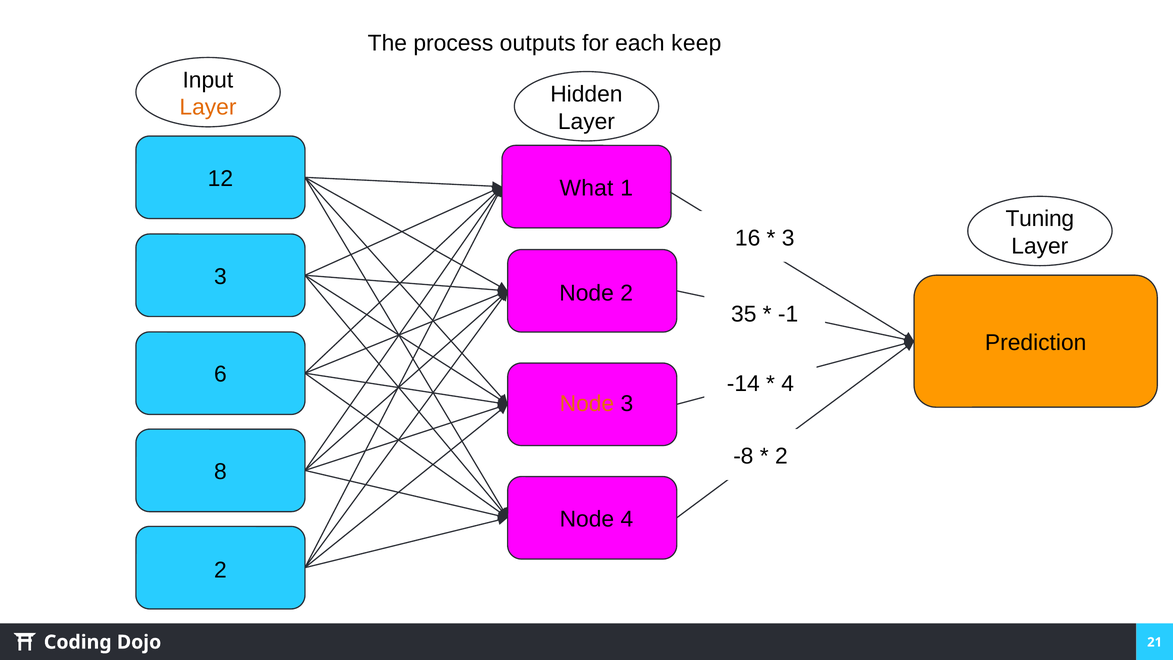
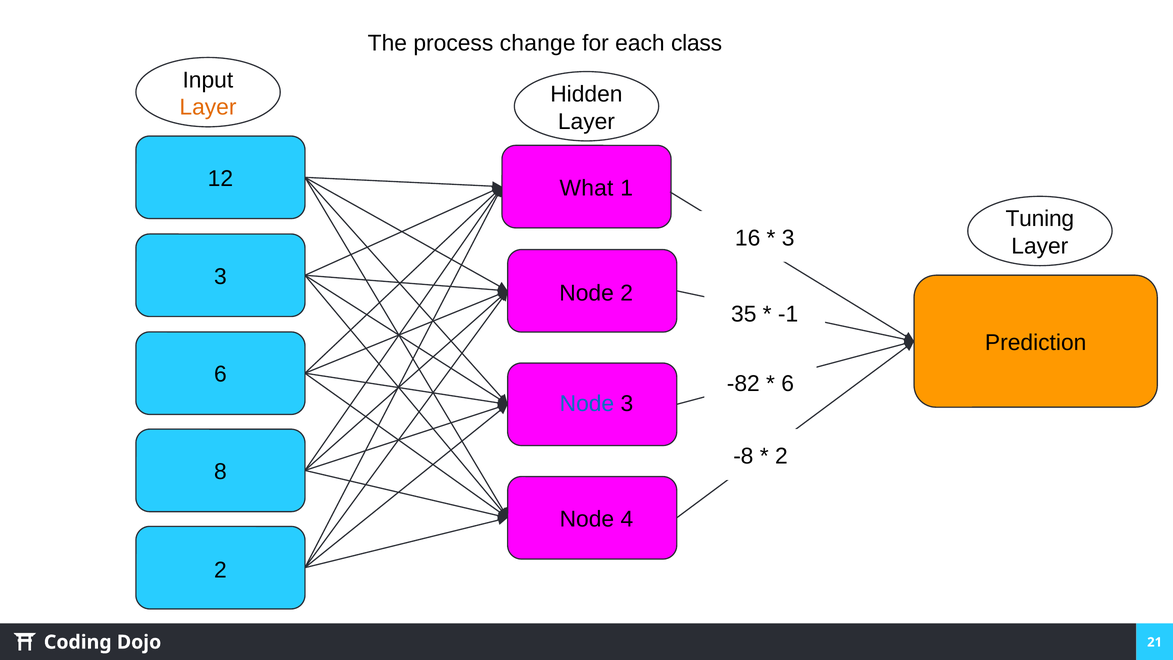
outputs: outputs -> change
keep: keep -> class
-14: -14 -> -82
4 at (788, 384): 4 -> 6
Node at (587, 403) colour: orange -> blue
